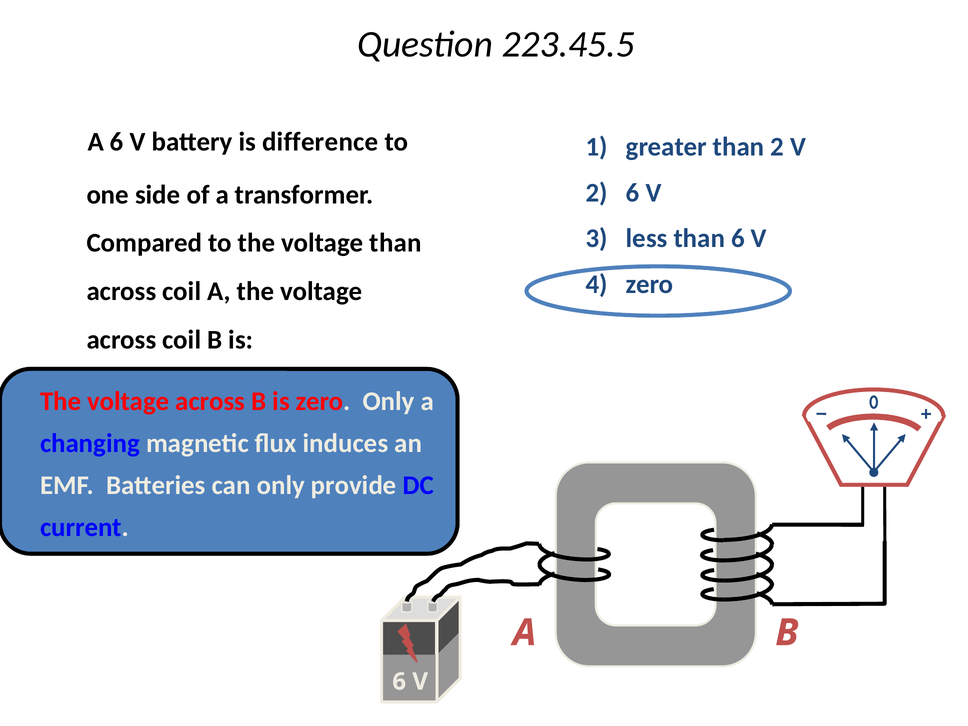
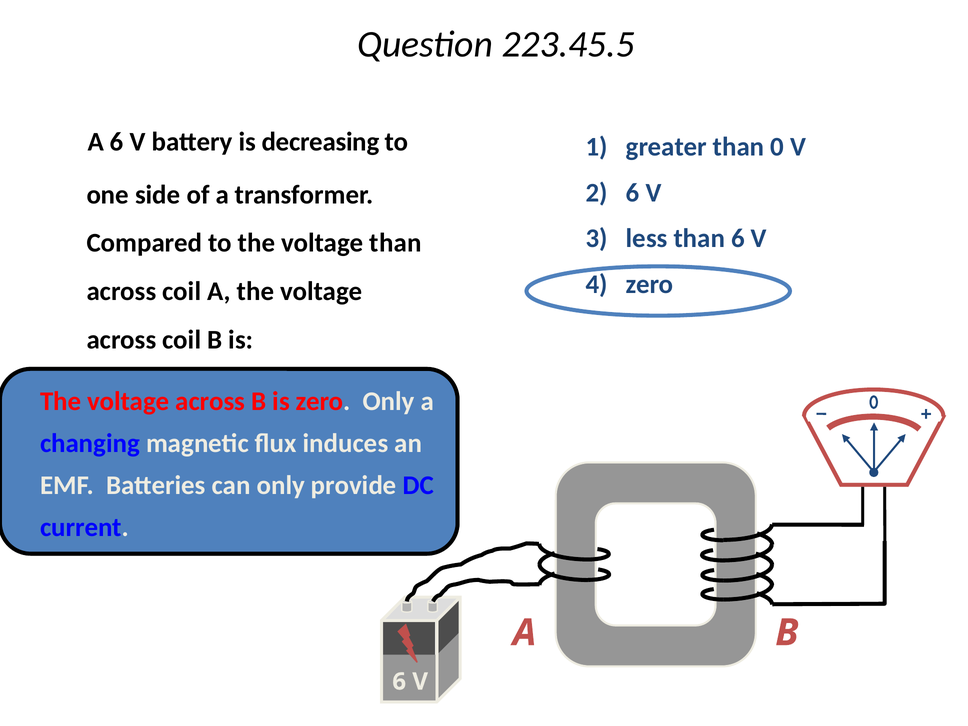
difference: difference -> decreasing
than 2: 2 -> 0
